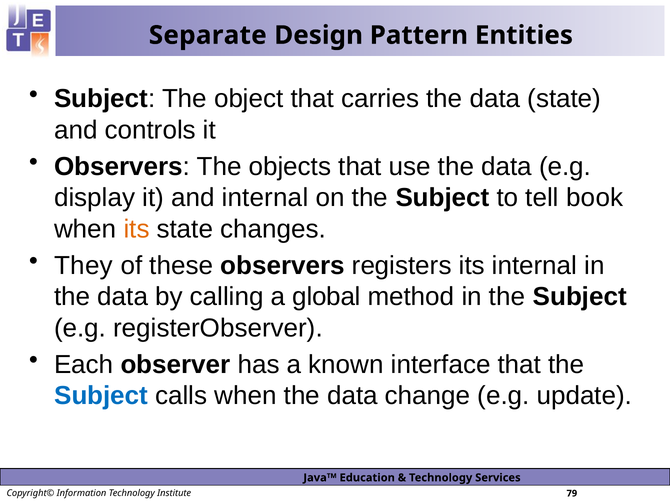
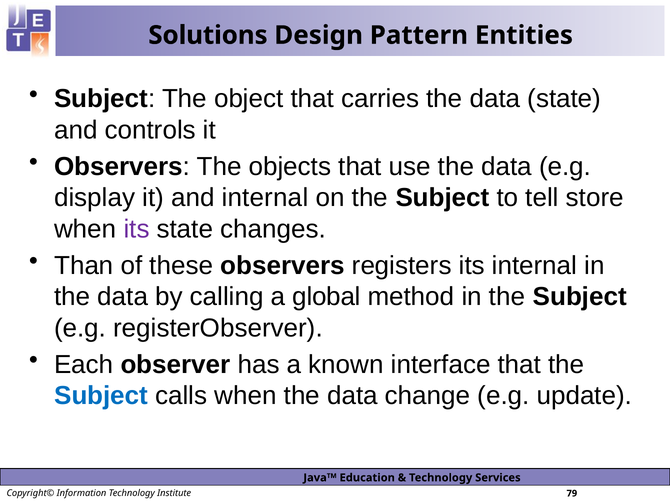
Separate: Separate -> Solutions
book: book -> store
its at (137, 229) colour: orange -> purple
They: They -> Than
